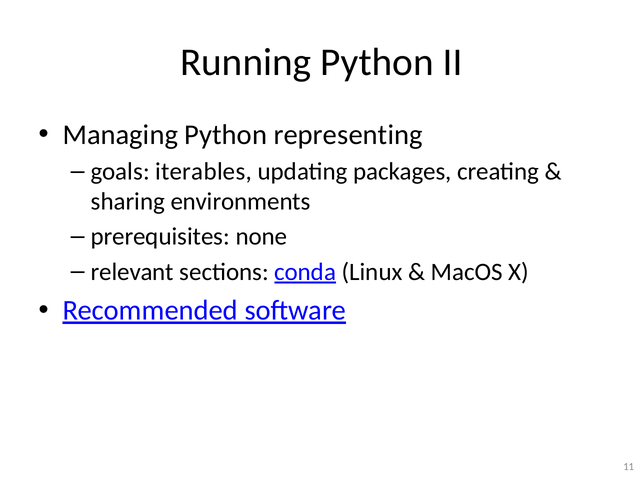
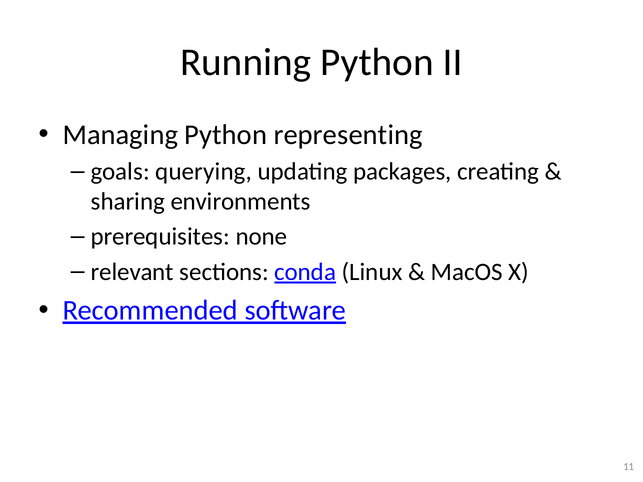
iterables: iterables -> querying
